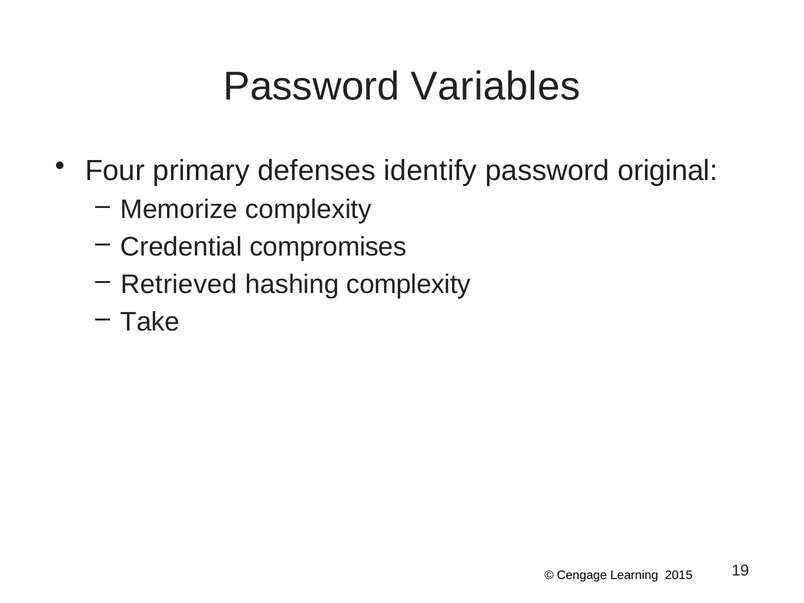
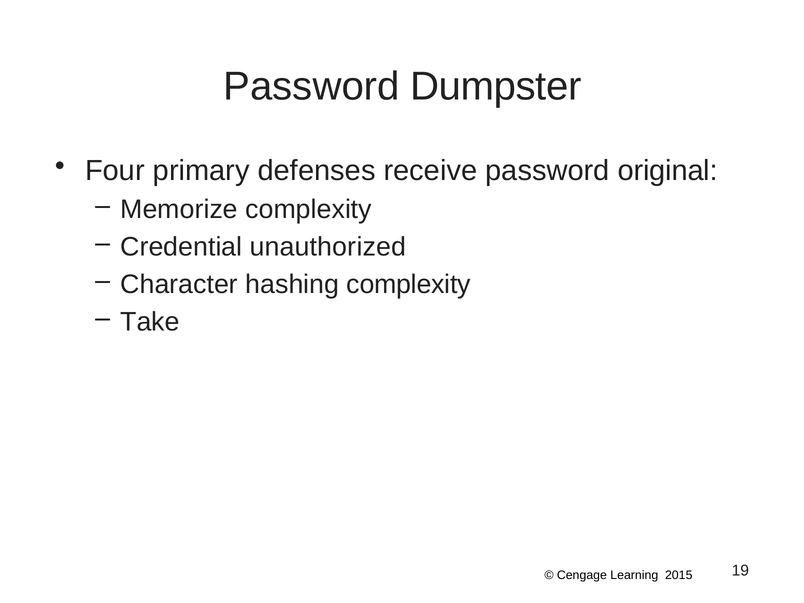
Variables: Variables -> Dumpster
identify: identify -> receive
compromises: compromises -> unauthorized
Retrieved: Retrieved -> Character
